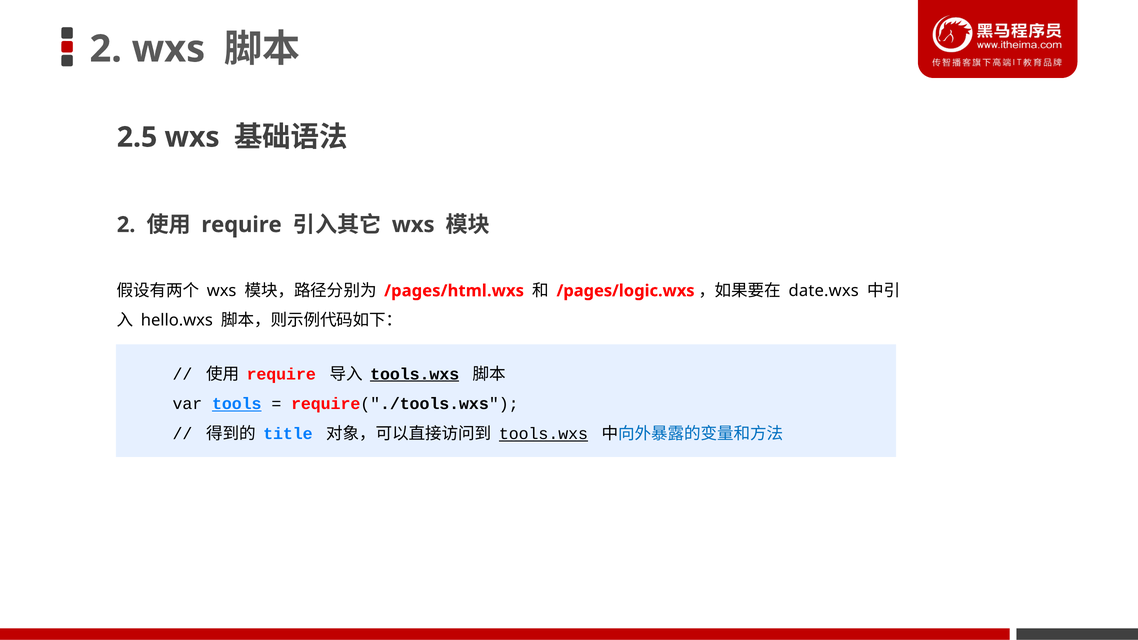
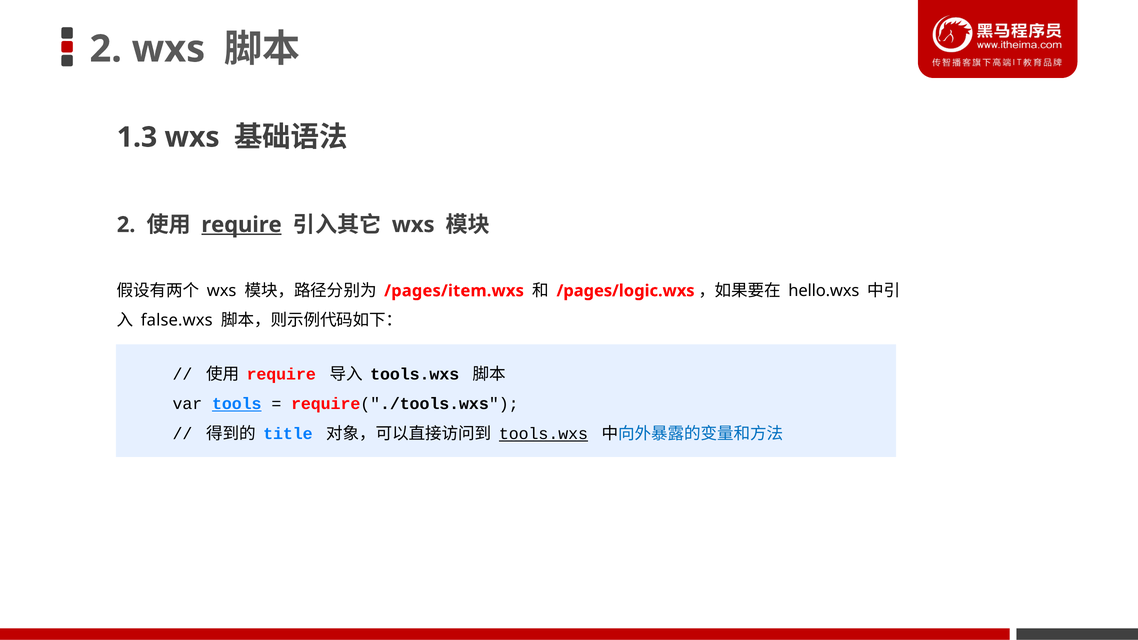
2.5: 2.5 -> 1.3
require at (242, 225) underline: none -> present
/pages/html.wxs: /pages/html.wxs -> /pages/item.wxs
date.wxs: date.wxs -> hello.wxs
hello.wxs: hello.wxs -> false.wxs
tools.wxs at (415, 374) underline: present -> none
